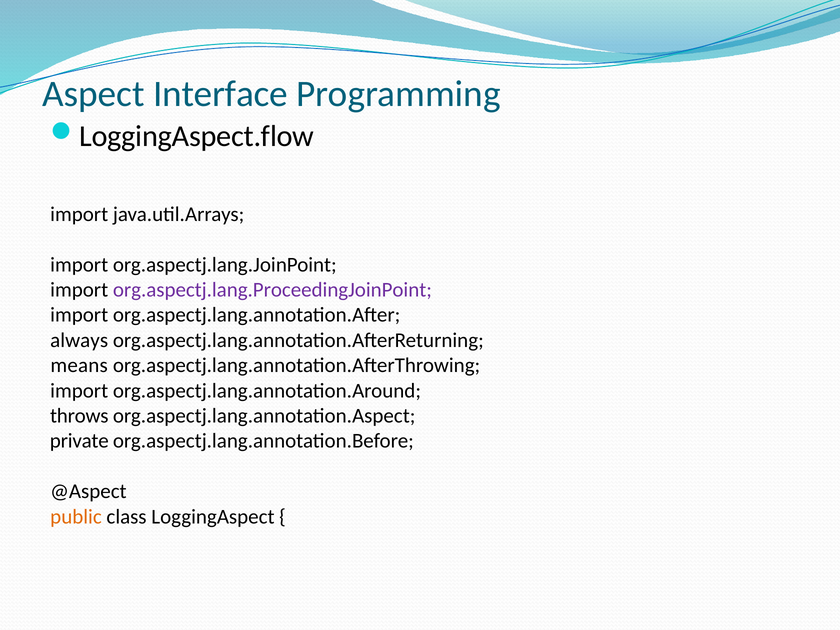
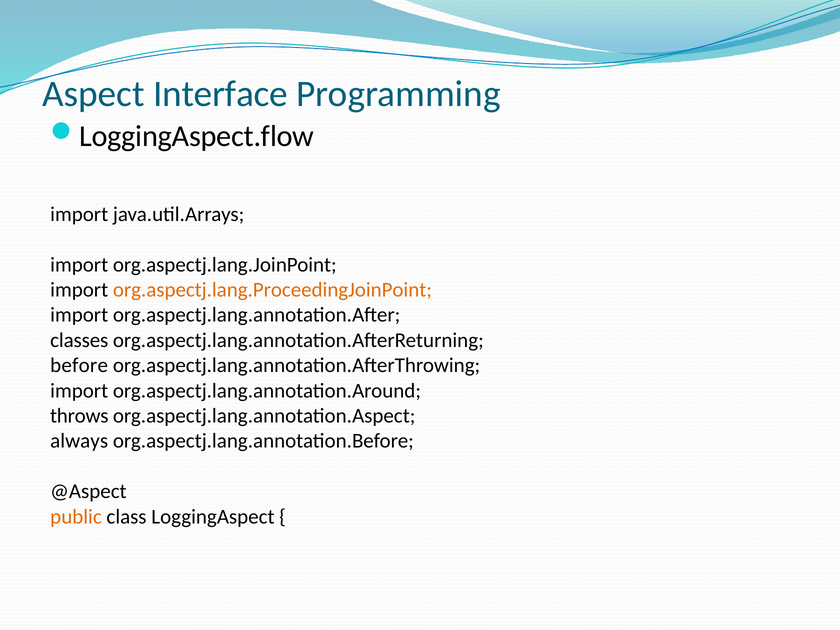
org.aspectj.lang.ProceedingJoinPoint colour: purple -> orange
always: always -> classes
means: means -> before
private: private -> always
